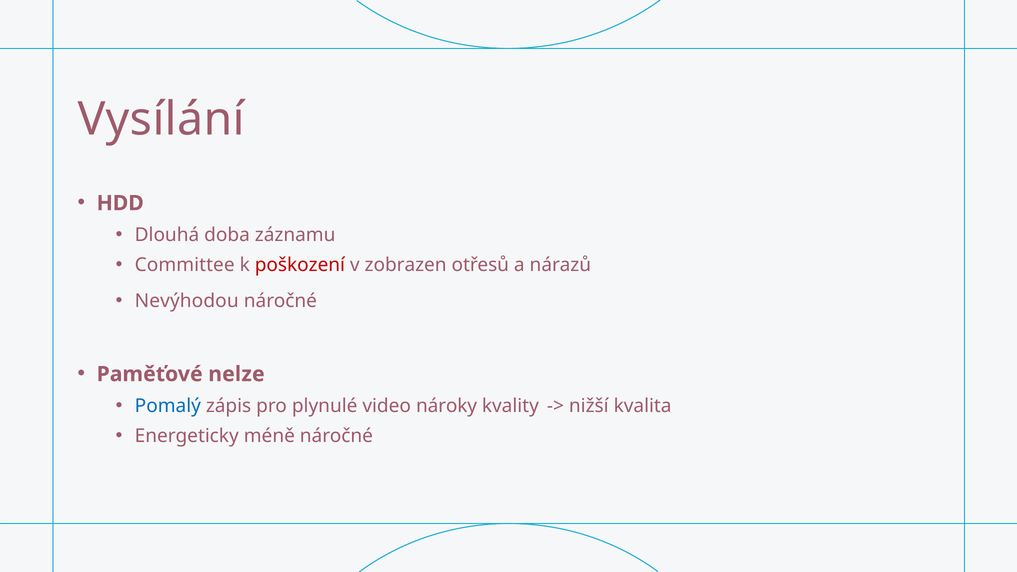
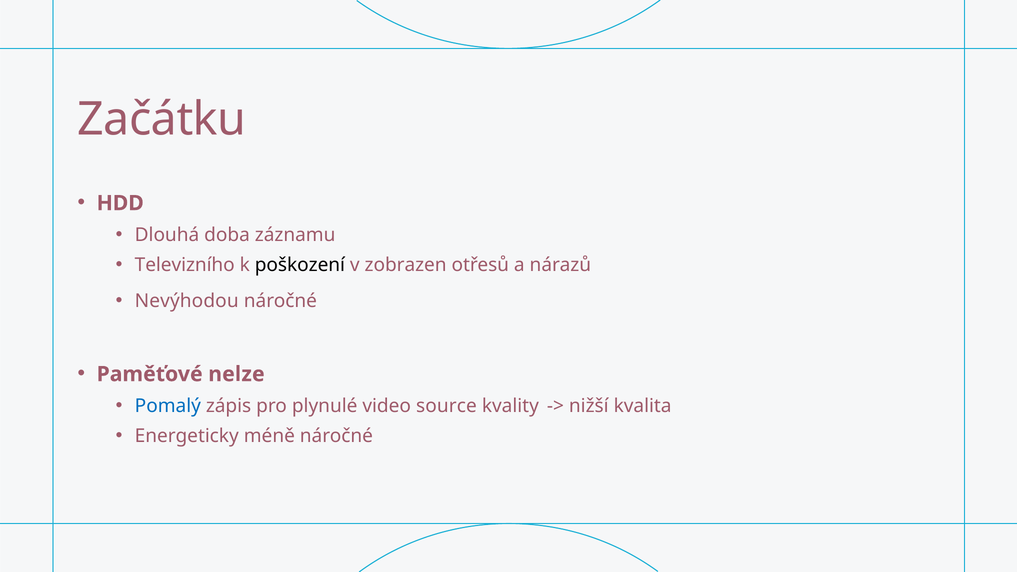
Vysílání: Vysílání -> Začátku
Committee: Committee -> Televizního
poškození colour: red -> black
nároky: nároky -> source
